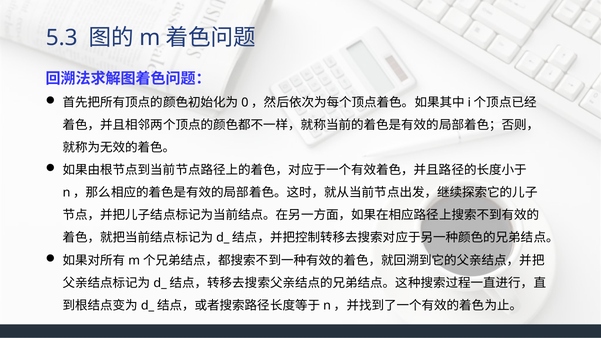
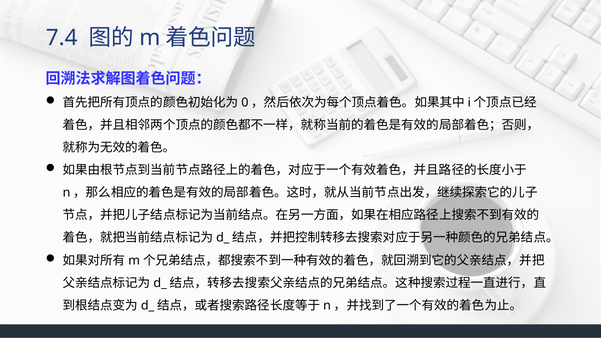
5.3: 5.3 -> 7.4
